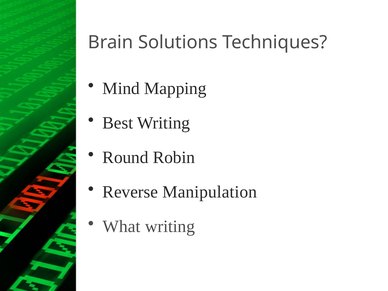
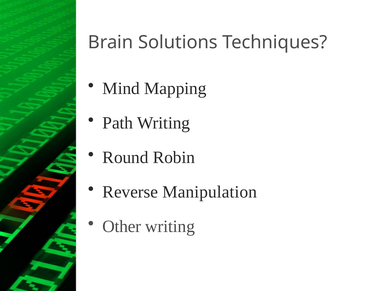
Best: Best -> Path
What: What -> Other
